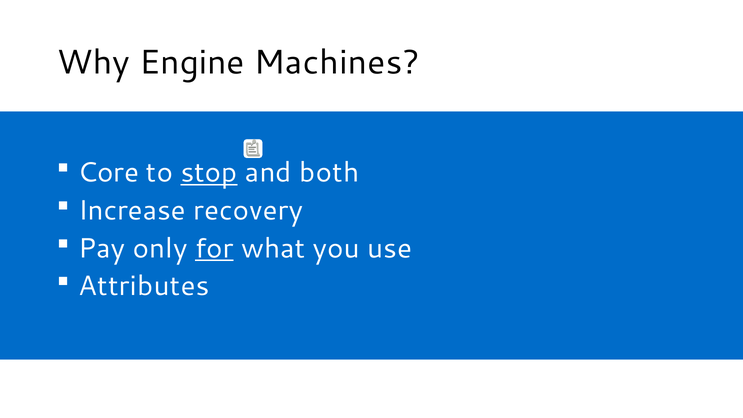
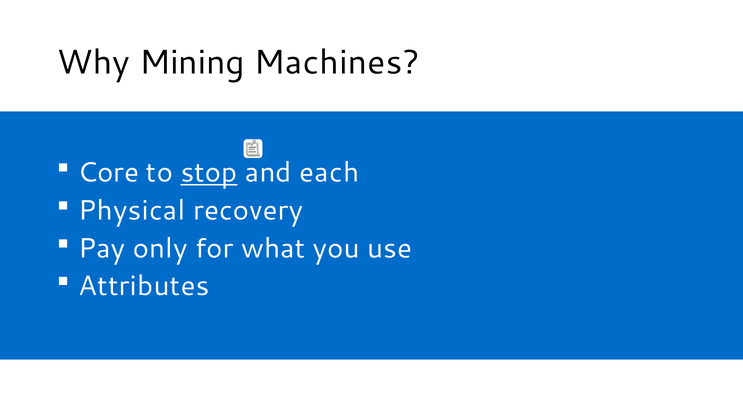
Engine: Engine -> Mining
both: both -> each
Increase: Increase -> Physical
for underline: present -> none
